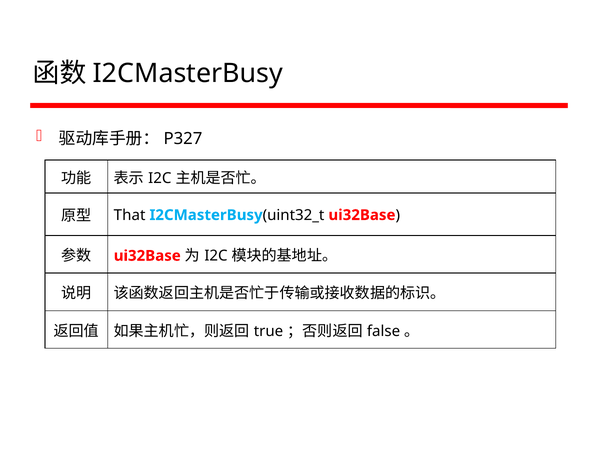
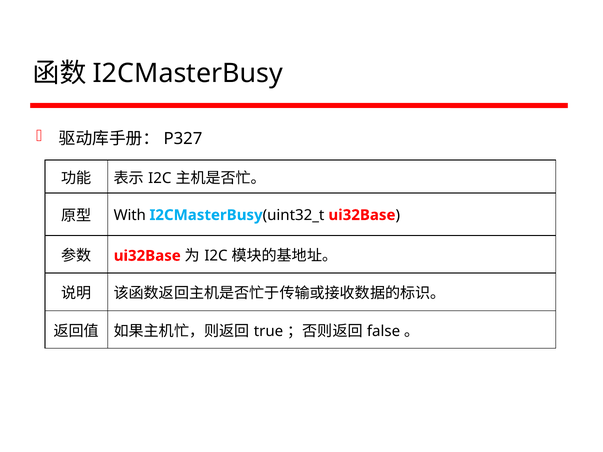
That: That -> With
